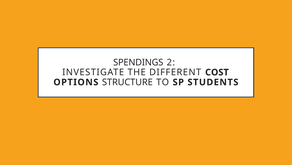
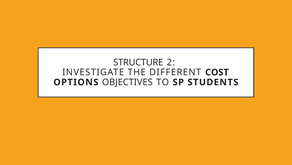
SPENDINGS: SPENDINGS -> STRUCTURE
STRUCTURE: STRUCTURE -> OBJECTIVES
